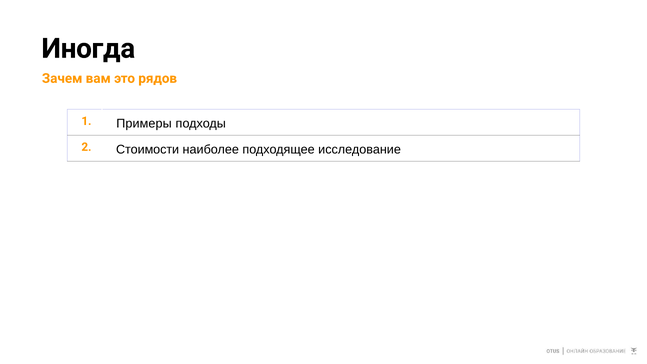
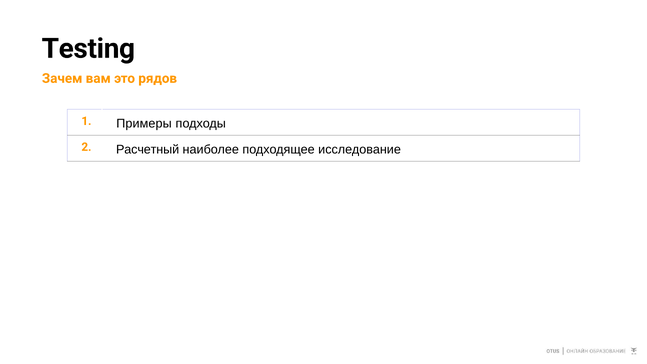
Иногда: Иногда -> Testing
Стоимости: Стоимости -> Расчетный
